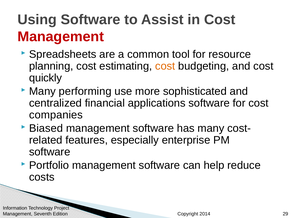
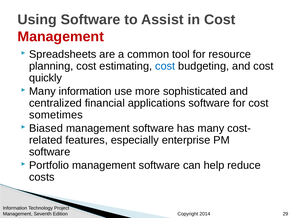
cost at (165, 66) colour: orange -> blue
Many performing: performing -> information
companies: companies -> sometimes
